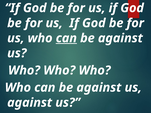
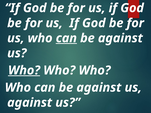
Who at (24, 71) underline: none -> present
